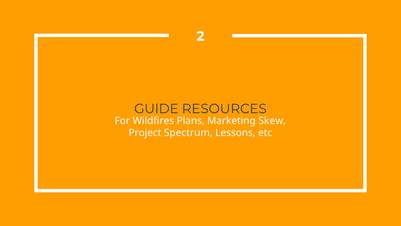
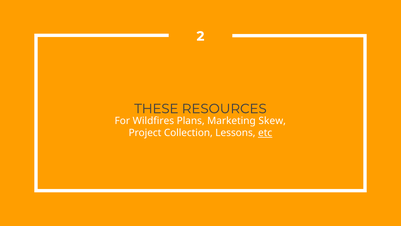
GUIDE: GUIDE -> THESE
Spectrum: Spectrum -> Collection
etc underline: none -> present
